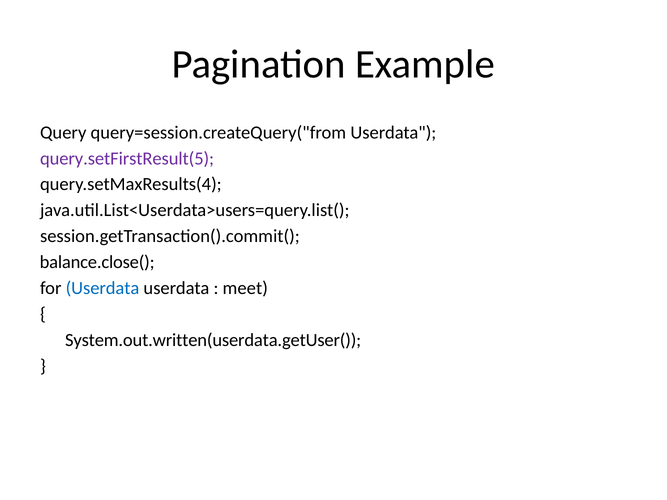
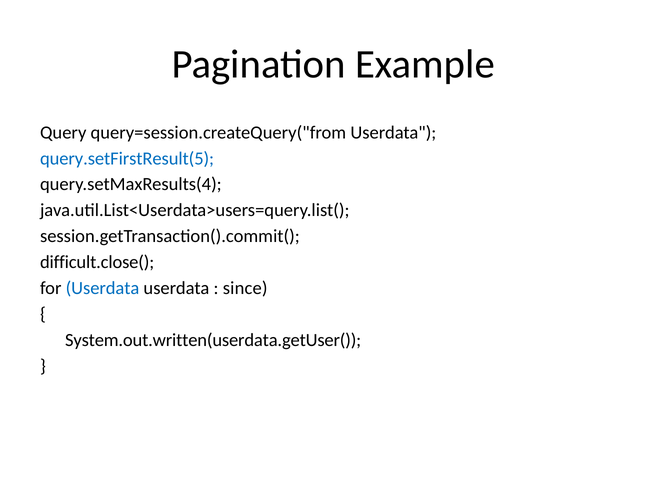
query.setFirstResult(5 colour: purple -> blue
balance.close(: balance.close( -> difficult.close(
meet: meet -> since
